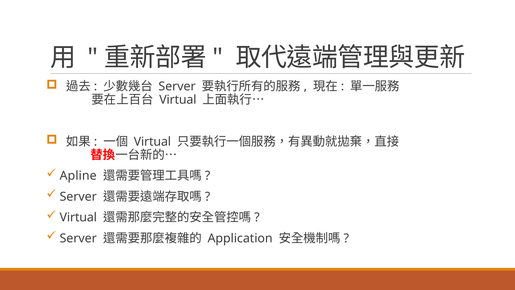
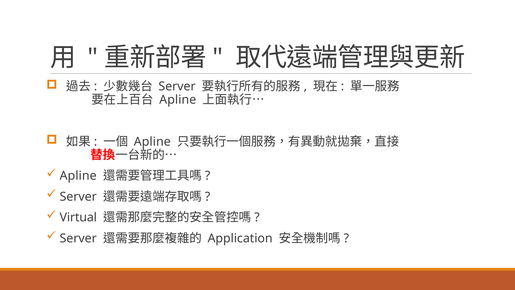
Virtual at (178, 100): Virtual -> Apline
Virtual at (152, 141): Virtual -> Apline
